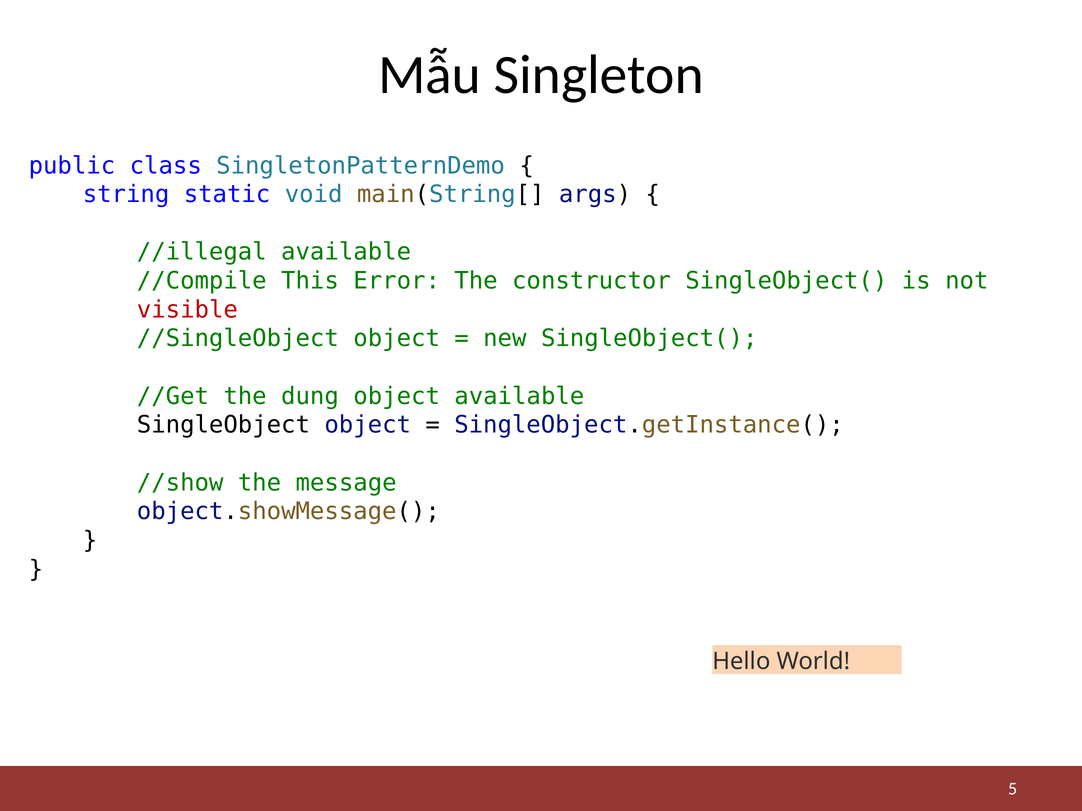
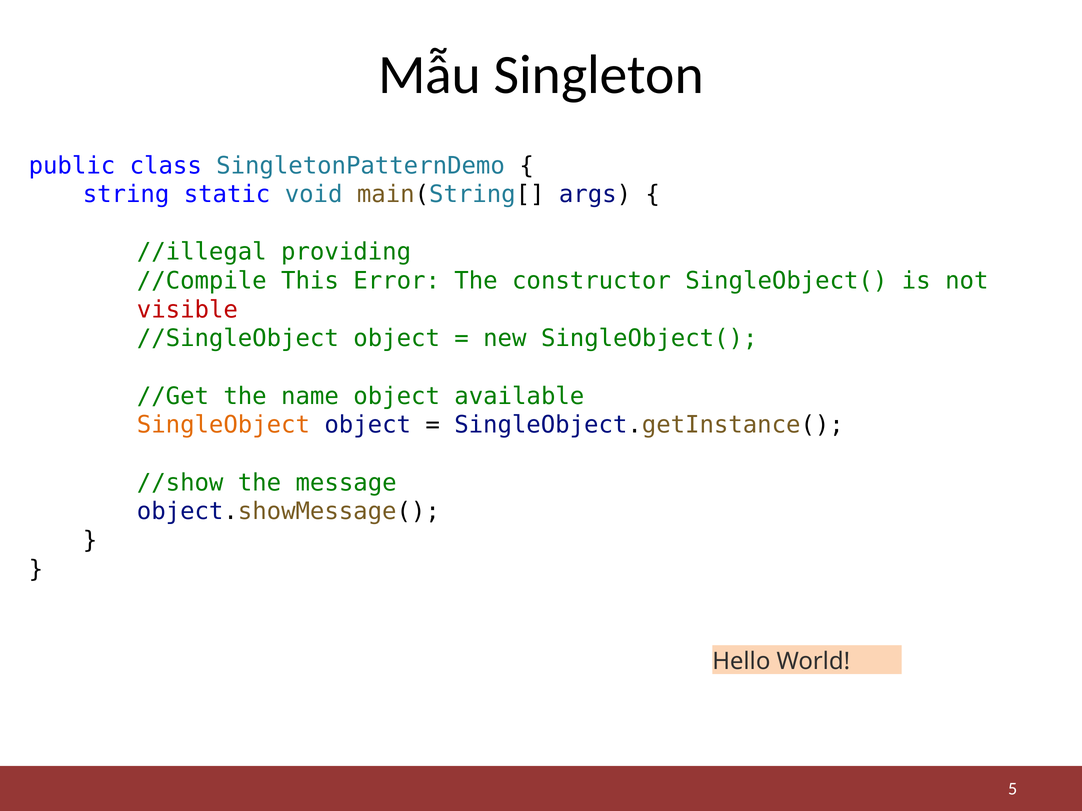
//illegal available: available -> providing
dung: dung -> name
SingleObject colour: black -> orange
